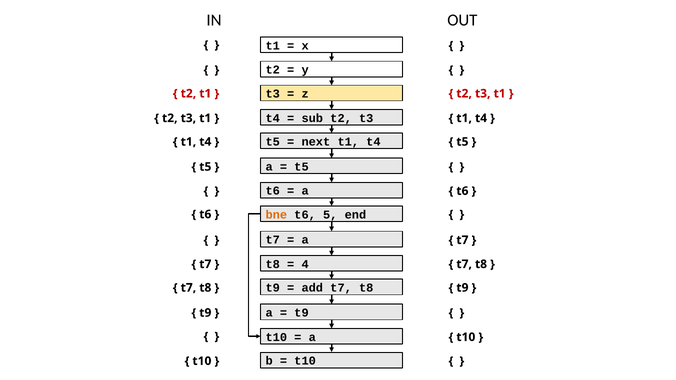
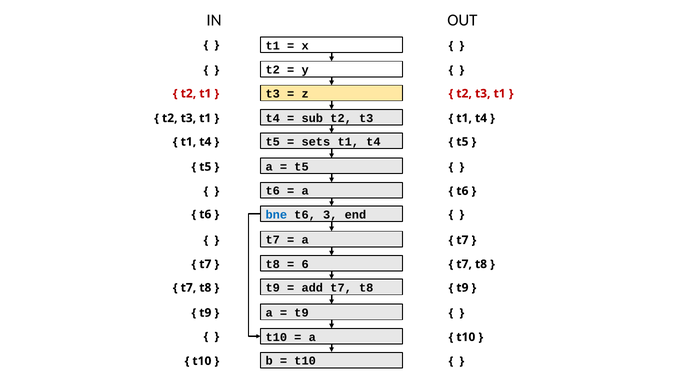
next: next -> sets
bne colour: orange -> blue
5: 5 -> 3
4: 4 -> 6
